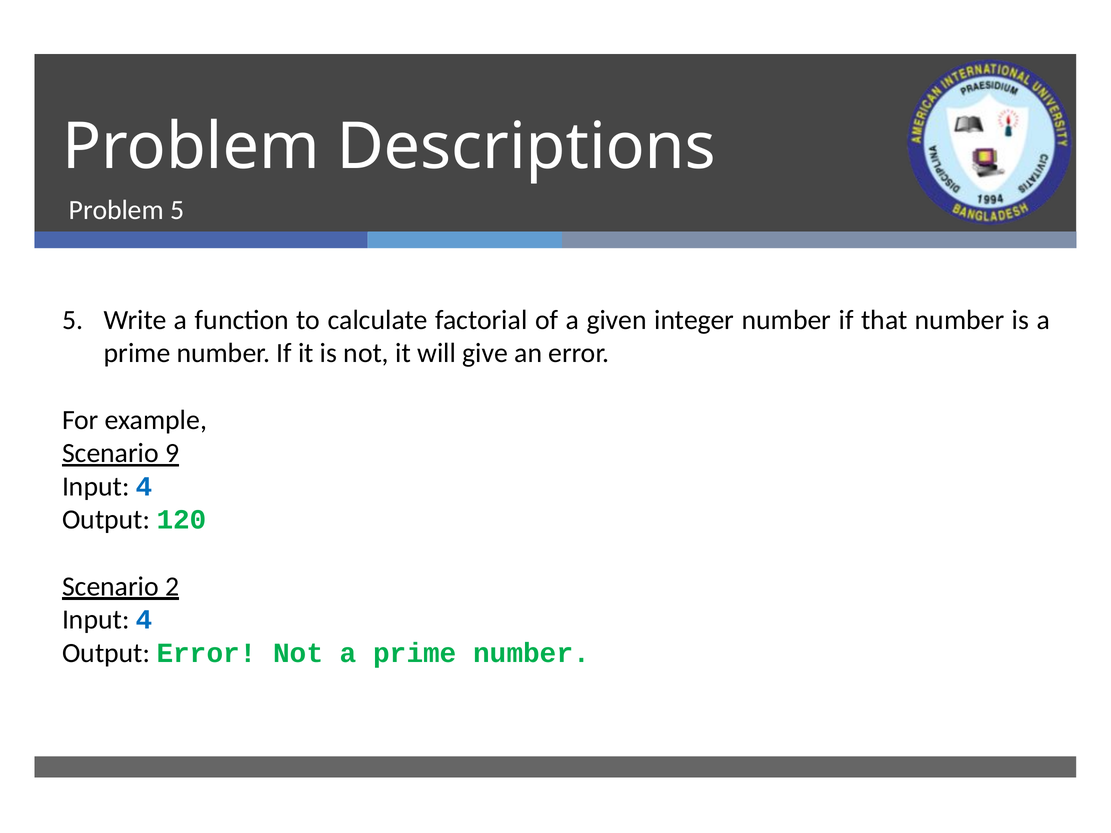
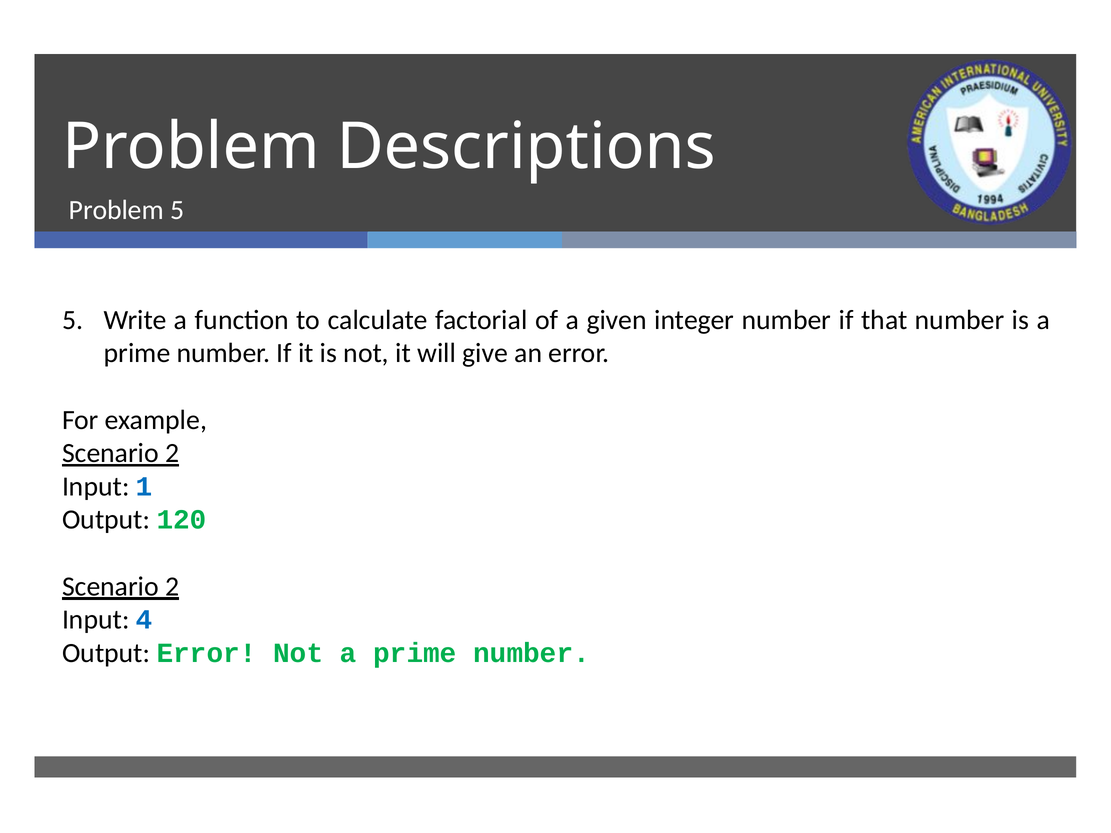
9 at (172, 453): 9 -> 2
4 at (144, 487): 4 -> 1
